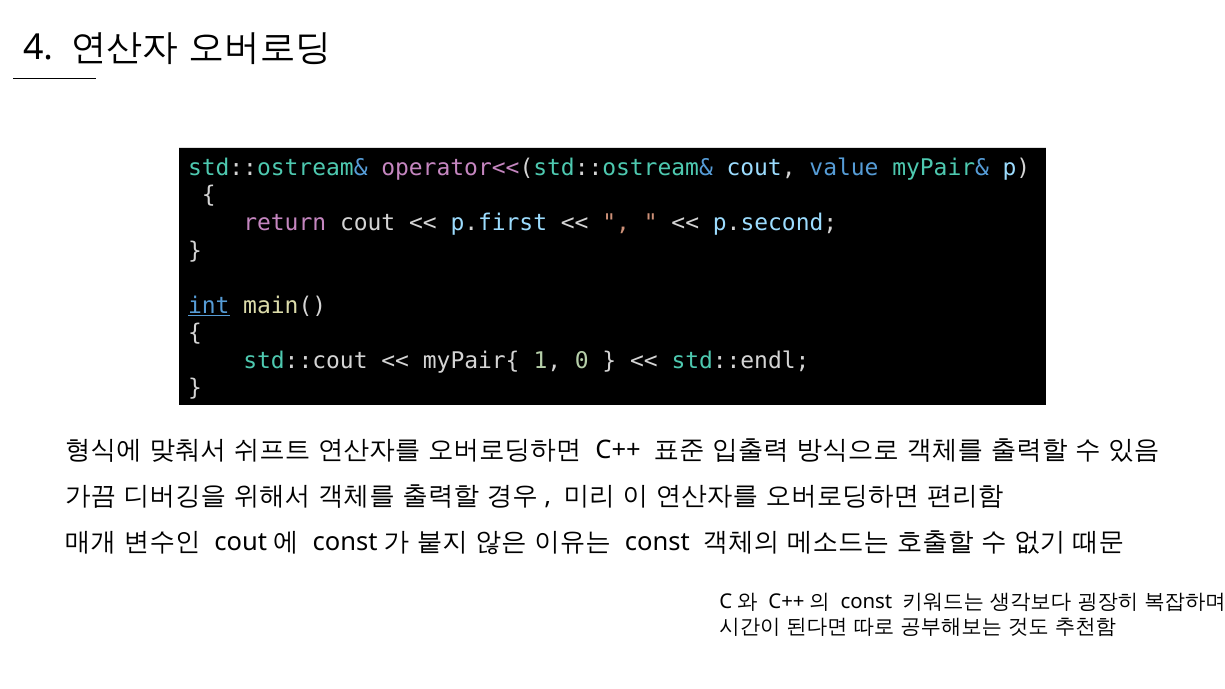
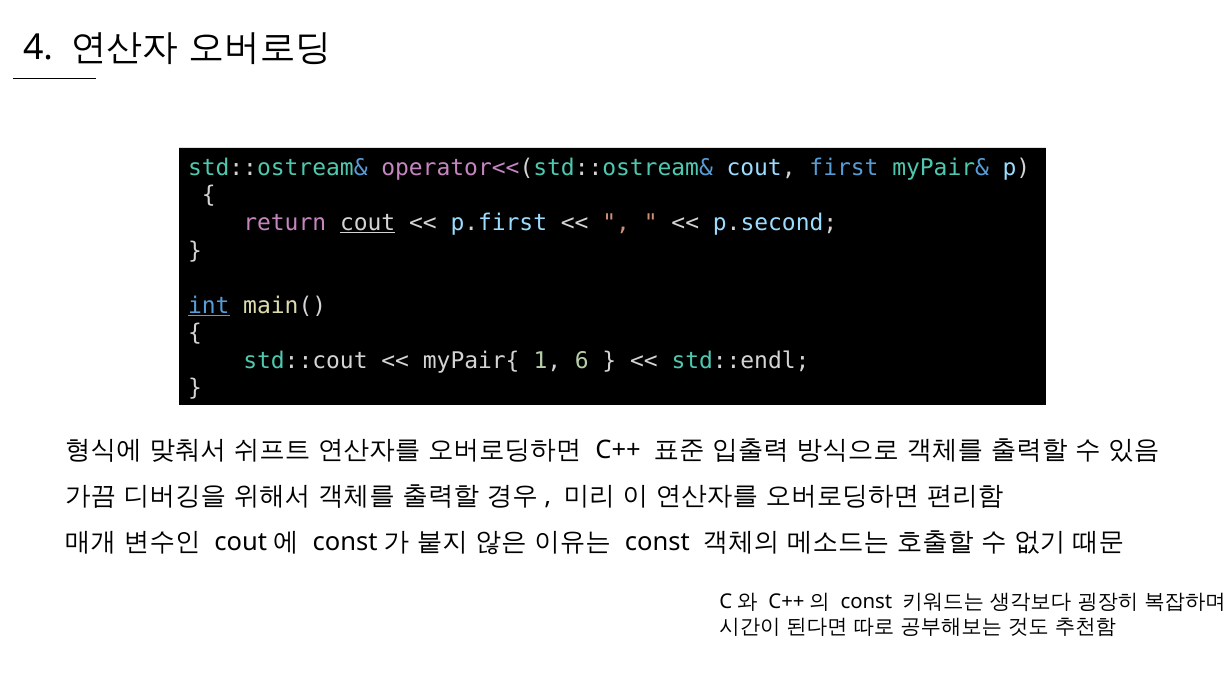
value: value -> first
cout at (368, 223) underline: none -> present
0: 0 -> 6
